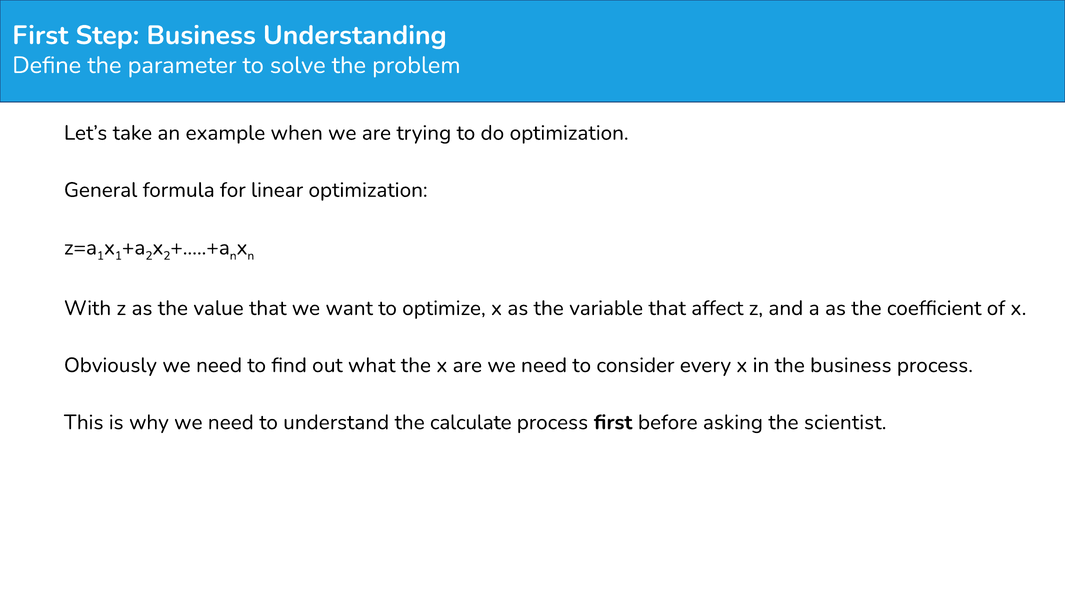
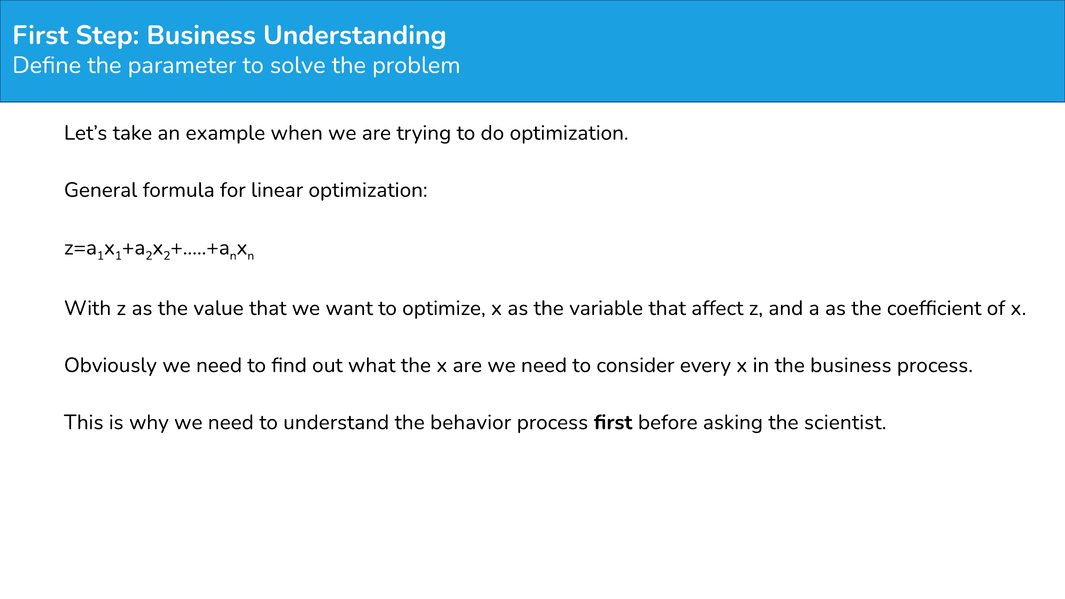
calculate: calculate -> behavior
